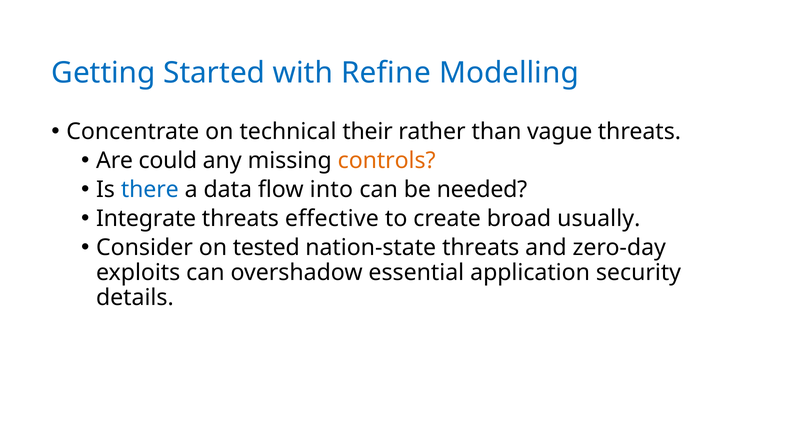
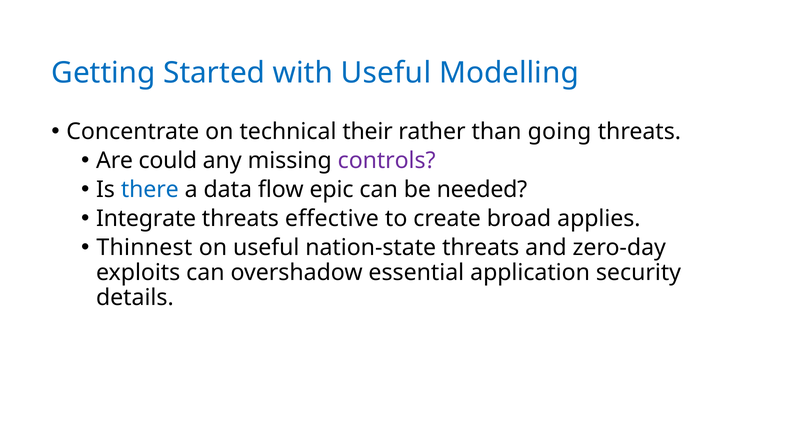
Refine at (386, 73): Refine -> Useful
vague: vague -> going
controls colour: orange -> purple
into: into -> epic
usually: usually -> applies
Consider: Consider -> Thinnest
on tested: tested -> useful
